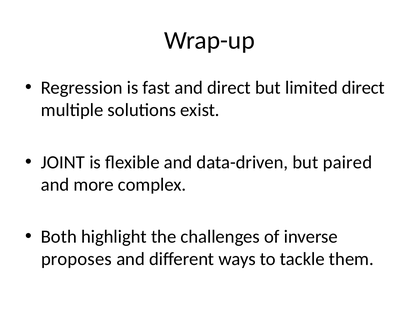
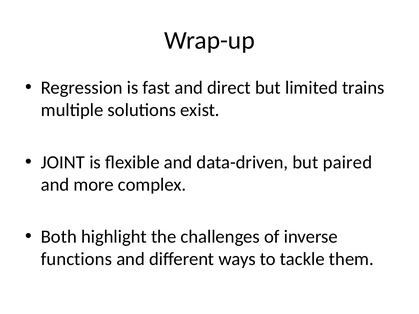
limited direct: direct -> trains
proposes: proposes -> functions
